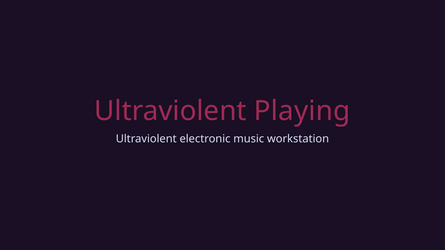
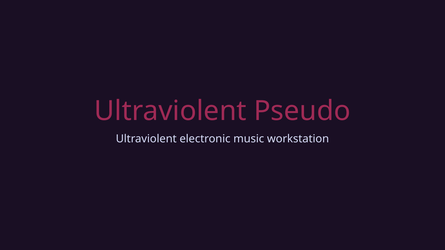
Playing: Playing -> Pseudo
